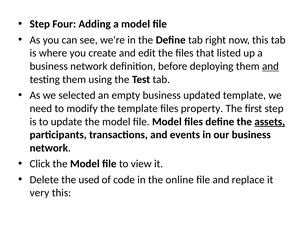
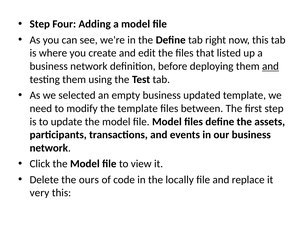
property: property -> between
assets underline: present -> none
used: used -> ours
online: online -> locally
